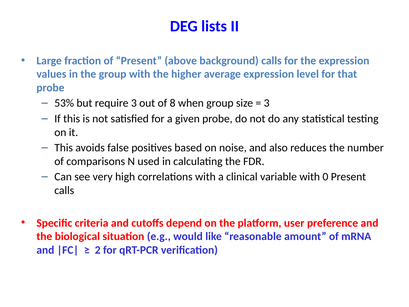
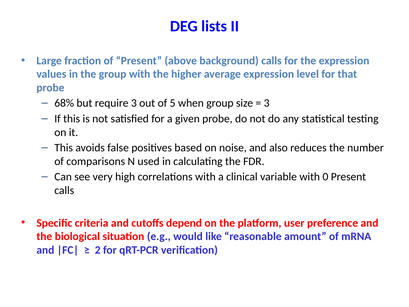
53%: 53% -> 68%
8: 8 -> 5
